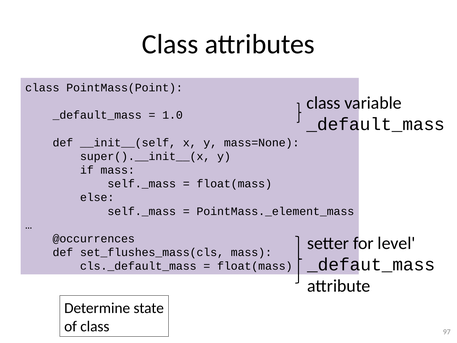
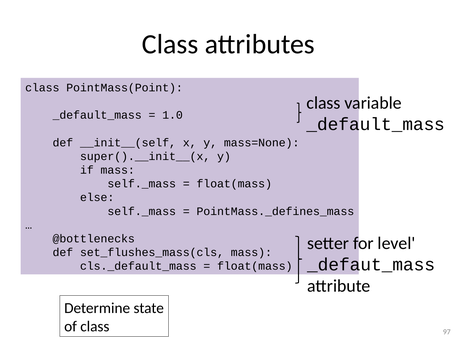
PointMass._element_mass: PointMass._element_mass -> PointMass._defines_mass
@occurrences: @occurrences -> @bottlenecks
